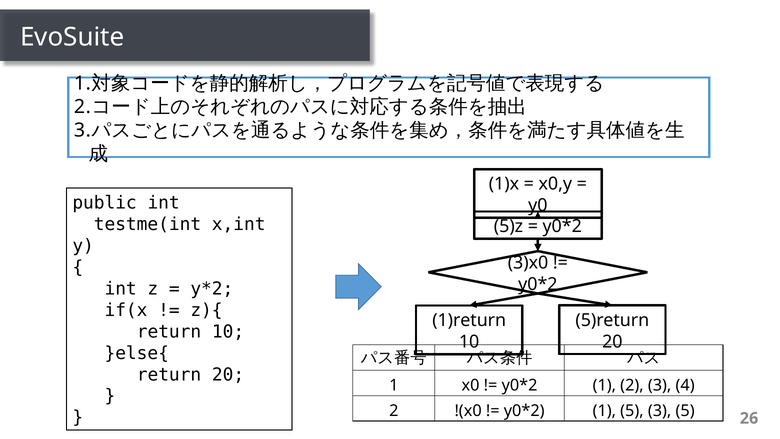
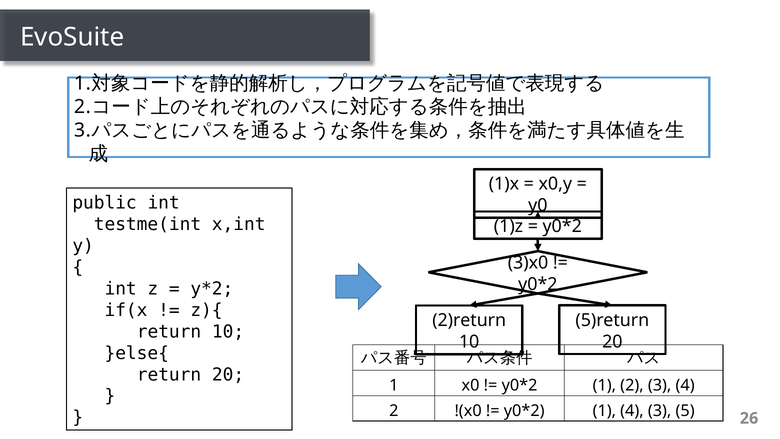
5)z: 5)z -> 1)z
1)return: 1)return -> 2)return
1 5: 5 -> 4
